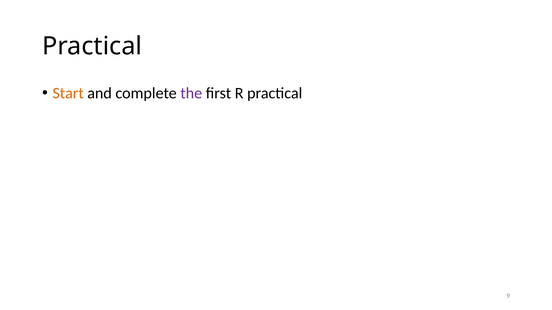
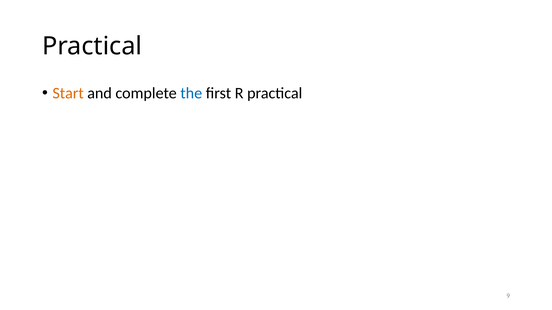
the colour: purple -> blue
